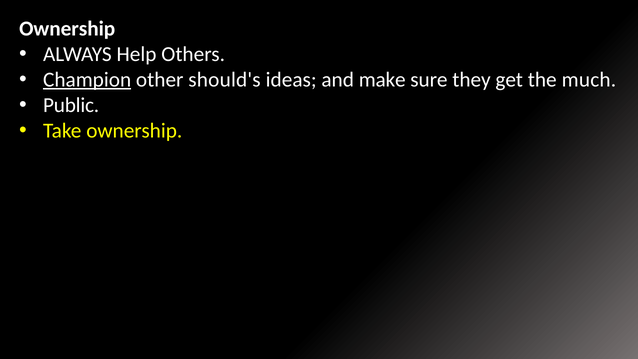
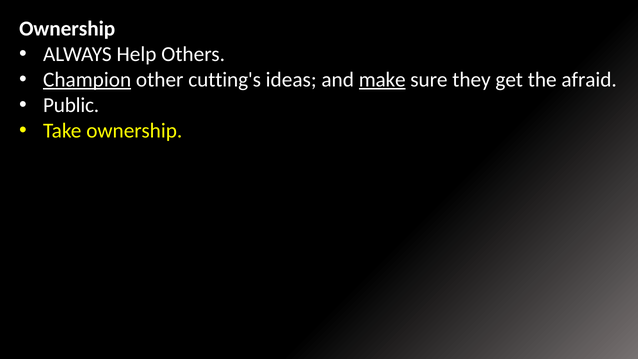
should's: should's -> cutting's
make underline: none -> present
much: much -> afraid
